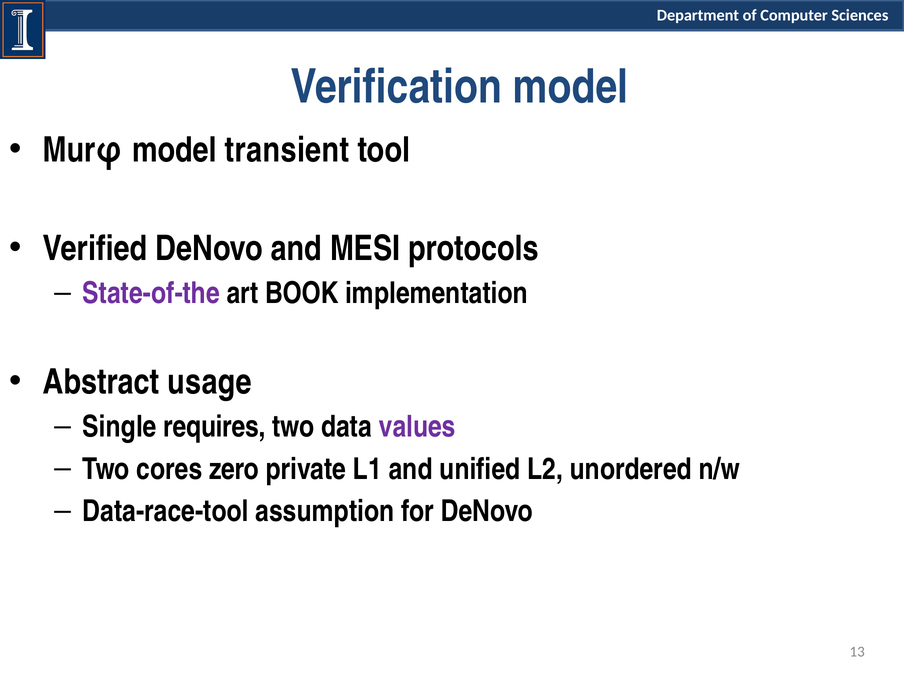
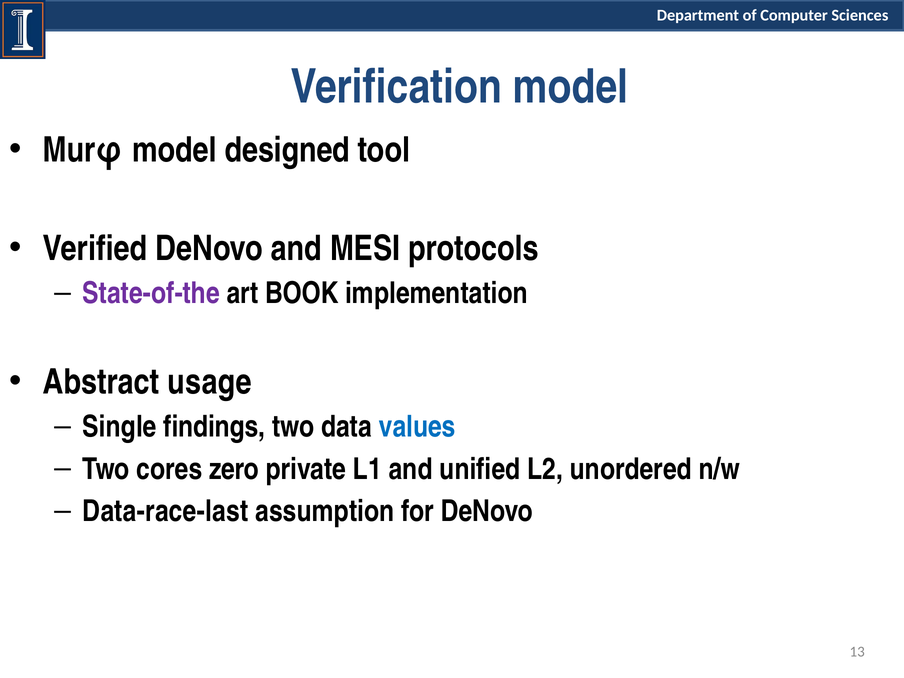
transient: transient -> designed
requires: requires -> findings
values colour: purple -> blue
Data-race-tool: Data-race-tool -> Data-race-last
